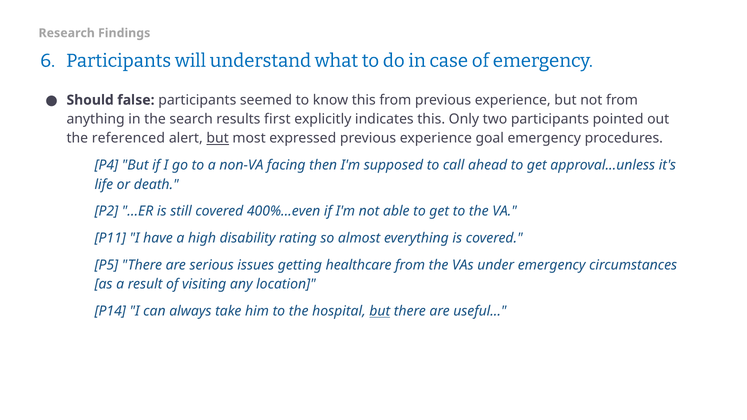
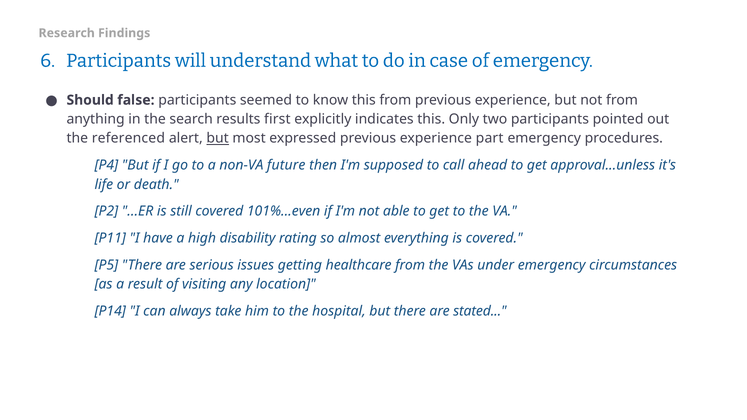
goal: goal -> part
facing: facing -> future
400%...even: 400%...even -> 101%...even
but at (380, 311) underline: present -> none
useful: useful -> stated
